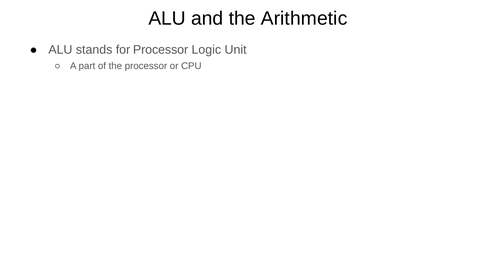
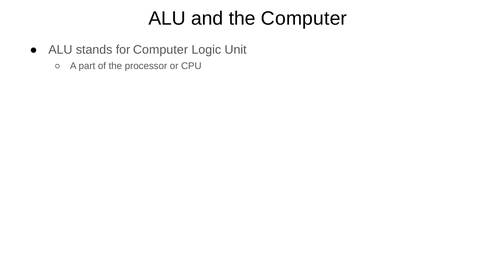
the Arithmetic: Arithmetic -> Computer
for Processor: Processor -> Computer
